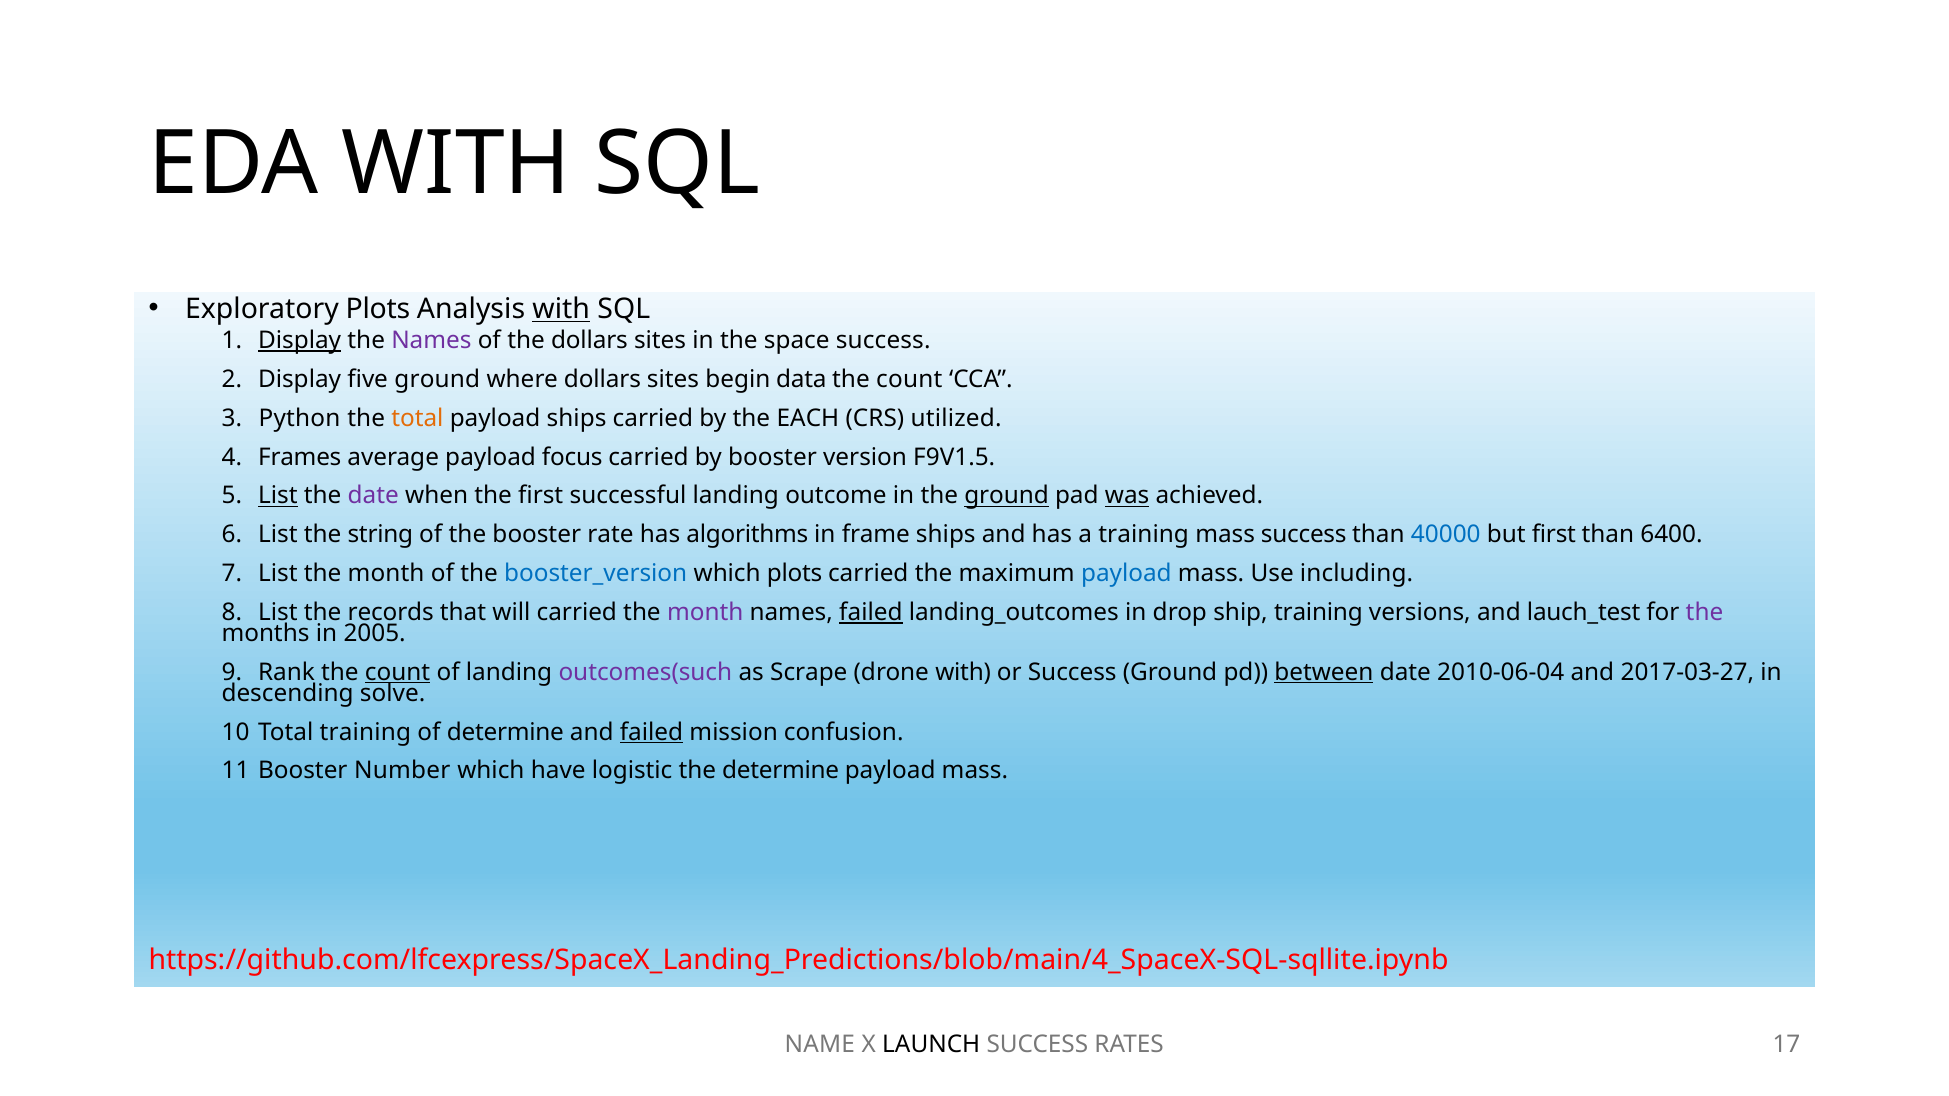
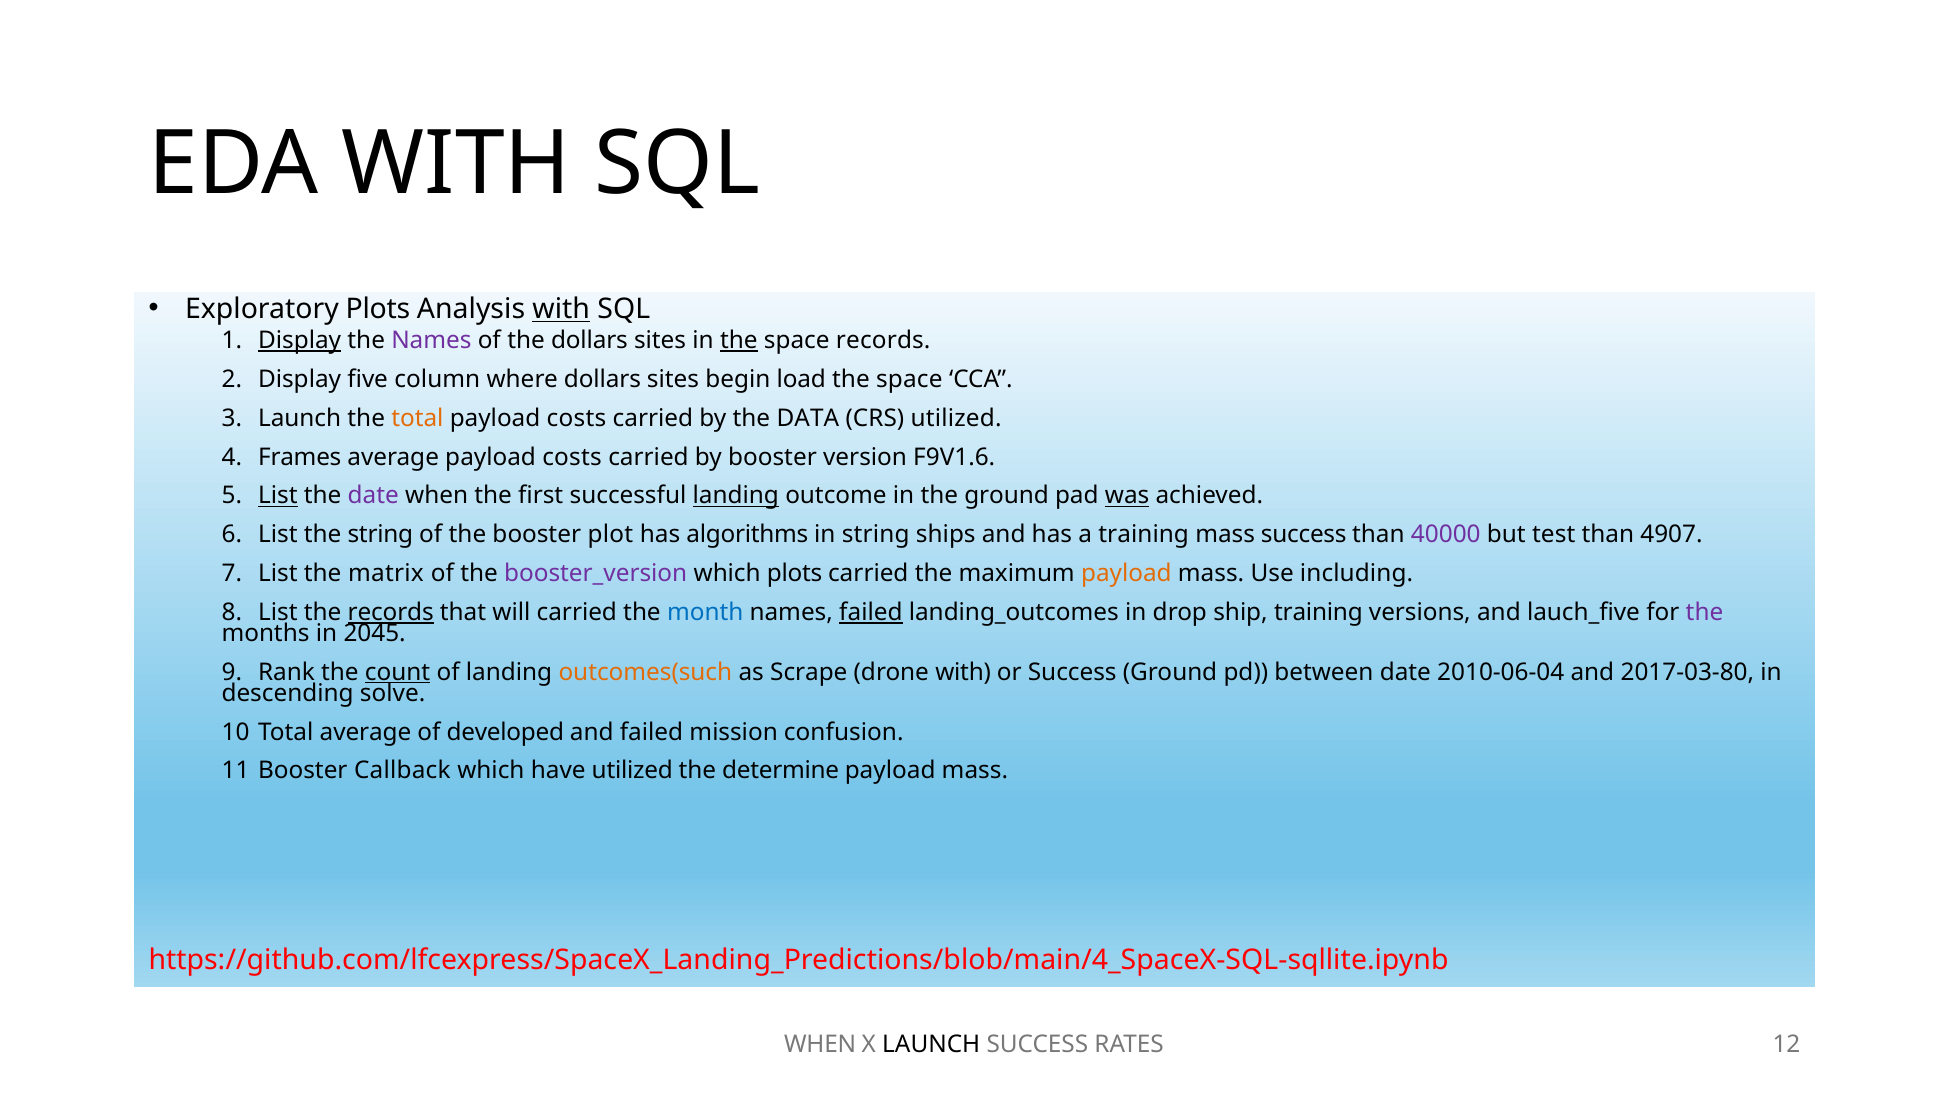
the at (739, 341) underline: none -> present
space success: success -> records
five ground: ground -> column
data: data -> load
count at (909, 379): count -> space
3 Python: Python -> Launch
ships at (577, 418): ships -> costs
EACH: EACH -> DATA
average payload focus: focus -> costs
F9V1.5: F9V1.5 -> F9V1.6
landing at (736, 496) underline: none -> present
ground at (1007, 496) underline: present -> none
rate: rate -> plot
in frame: frame -> string
40000 colour: blue -> purple
but first: first -> test
6400: 6400 -> 4907
List the month: month -> matrix
booster_version colour: blue -> purple
payload at (1126, 574) colour: blue -> orange
records at (391, 613) underline: none -> present
month at (705, 613) colour: purple -> blue
lauch_test: lauch_test -> lauch_five
2005: 2005 -> 2045
outcomes(such colour: purple -> orange
between underline: present -> none
2017-03-27: 2017-03-27 -> 2017-03-80
Total training: training -> average
of determine: determine -> developed
failed at (652, 732) underline: present -> none
Number: Number -> Callback
have logistic: logistic -> utilized
NAME at (820, 1045): NAME -> WHEN
17: 17 -> 12
